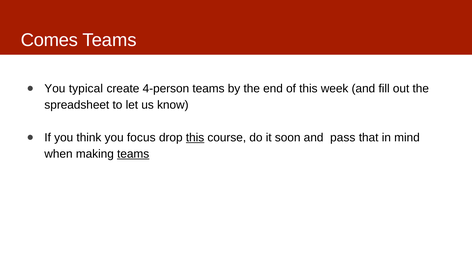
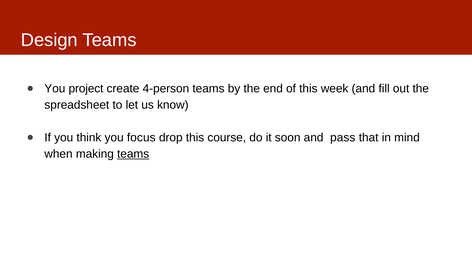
Comes: Comes -> Design
typical: typical -> project
this at (195, 137) underline: present -> none
